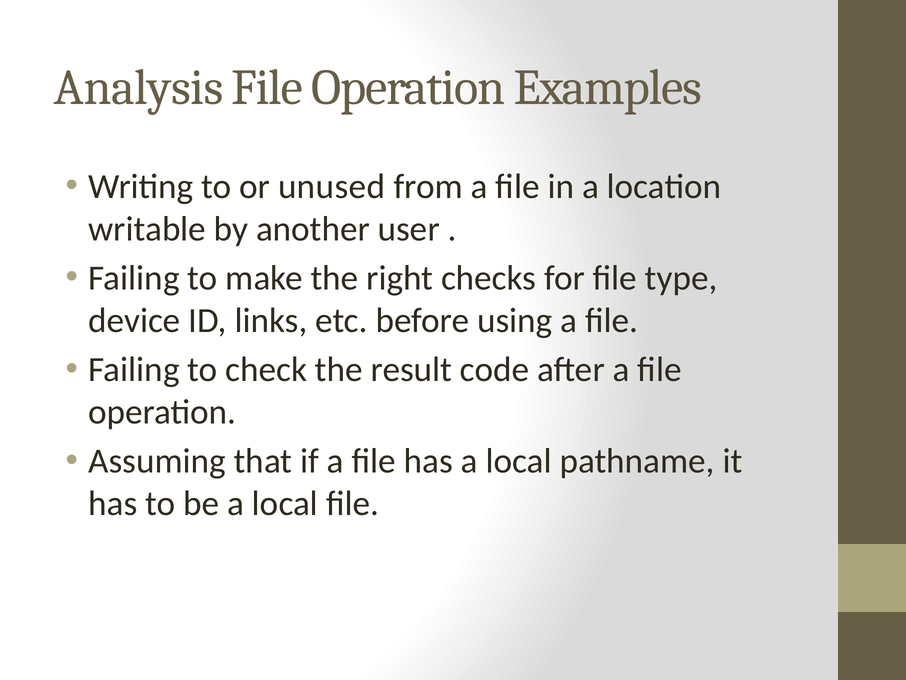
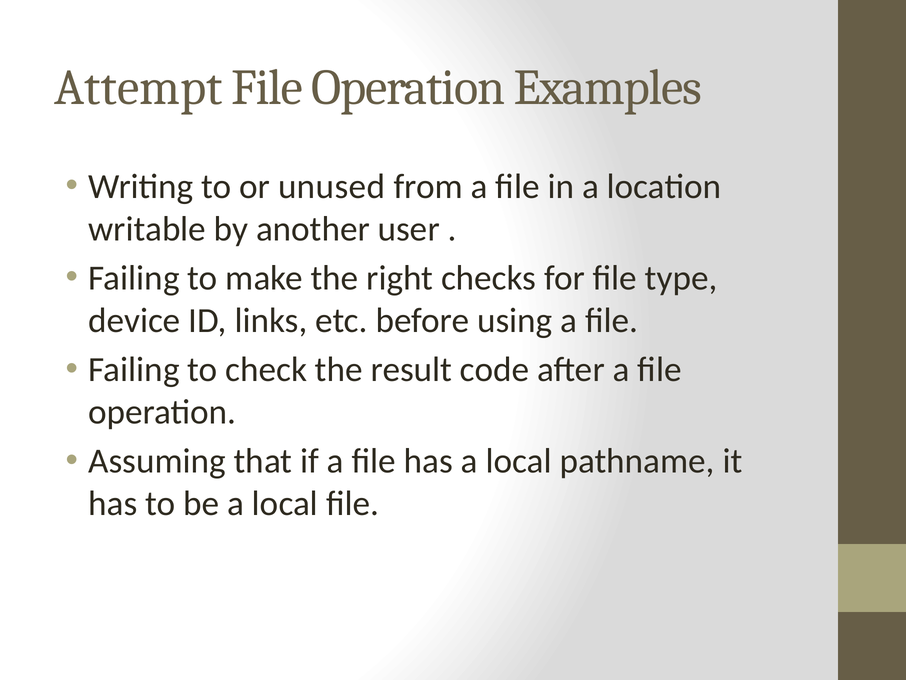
Analysis: Analysis -> Attempt
